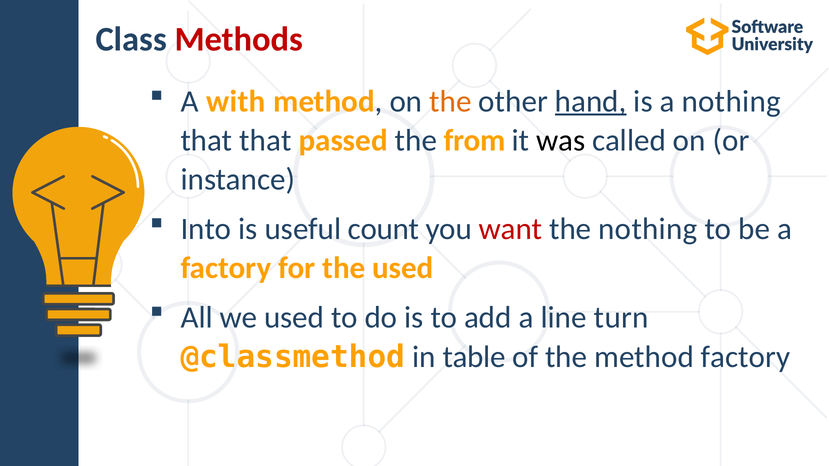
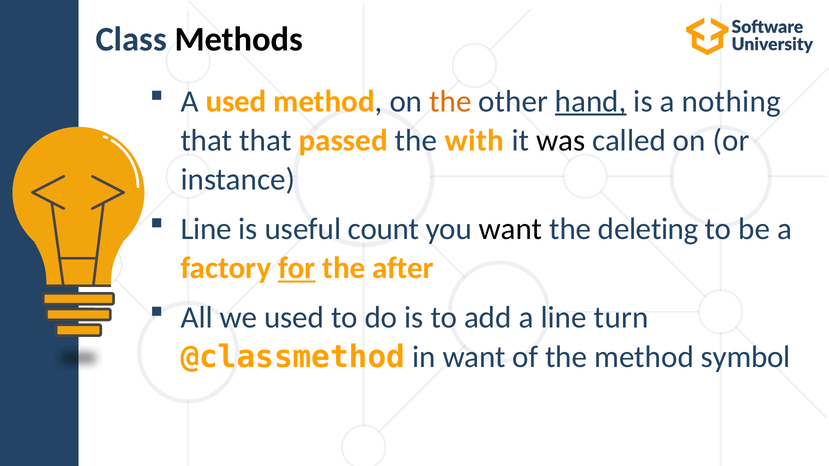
Methods colour: red -> black
A with: with -> used
from: from -> with
Into at (206, 229): Into -> Line
want at (511, 229) colour: red -> black
the nothing: nothing -> deleting
for underline: none -> present
the used: used -> after
in table: table -> want
method factory: factory -> symbol
